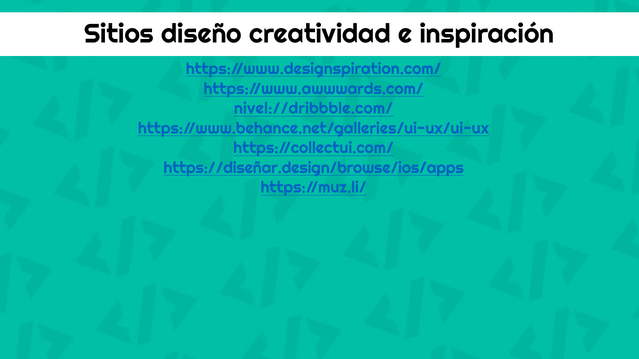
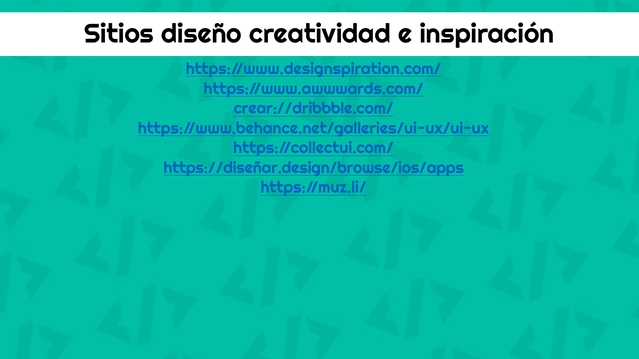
nivel://dribbble.com/: nivel://dribbble.com/ -> crear://dribbble.com/
